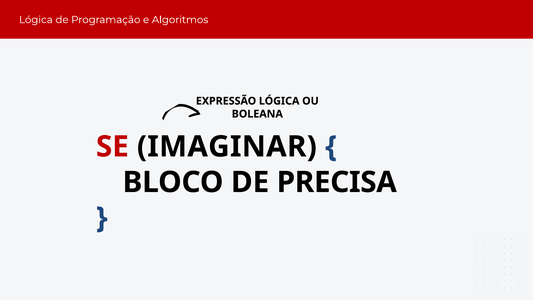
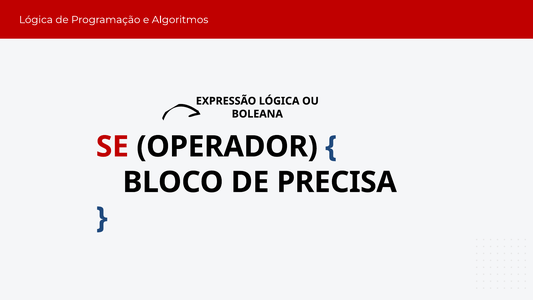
IMAGINAR: IMAGINAR -> OPERADOR
